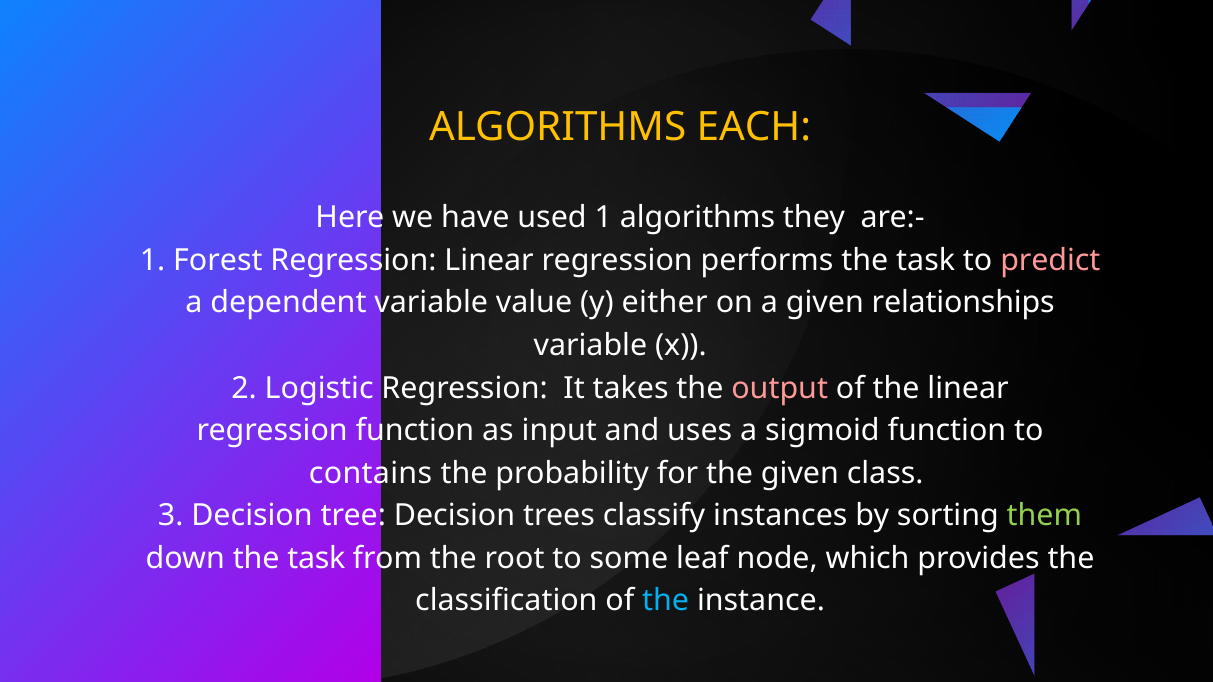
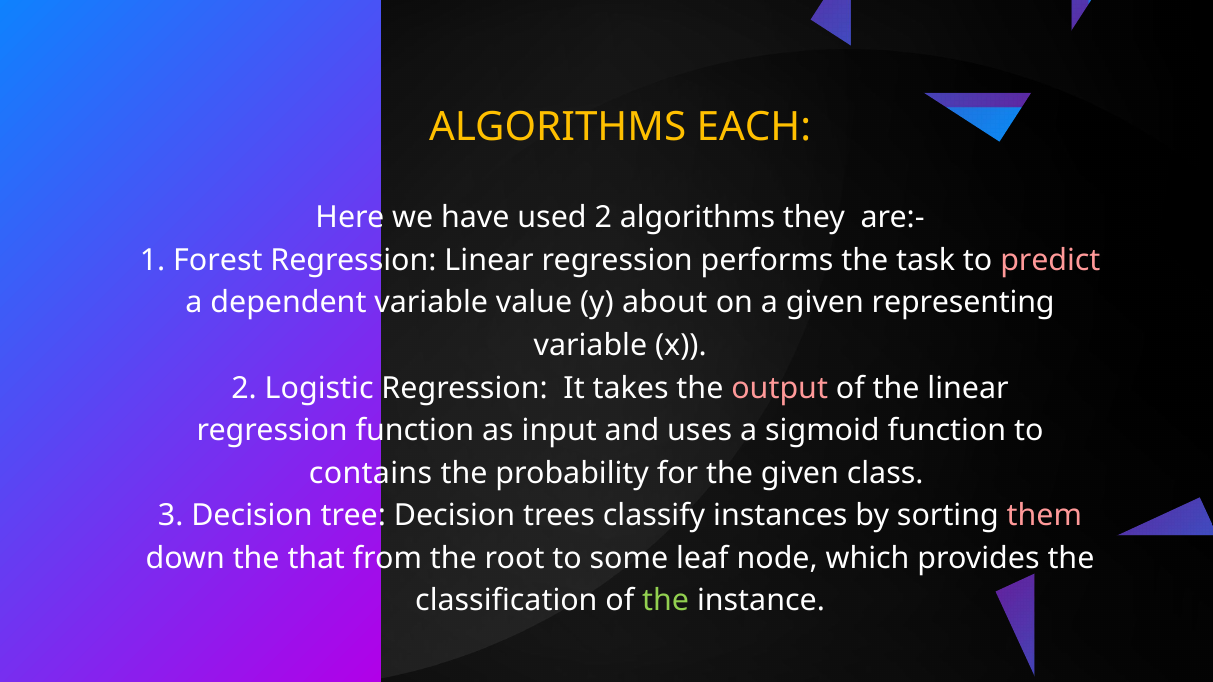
used 1: 1 -> 2
either: either -> about
relationships: relationships -> representing
them colour: light green -> pink
down the task: task -> that
the at (666, 601) colour: light blue -> light green
